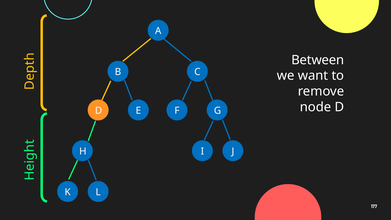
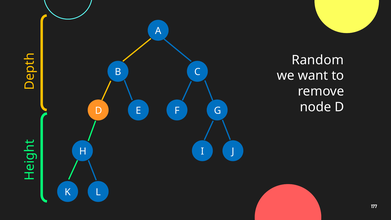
Between: Between -> Random
